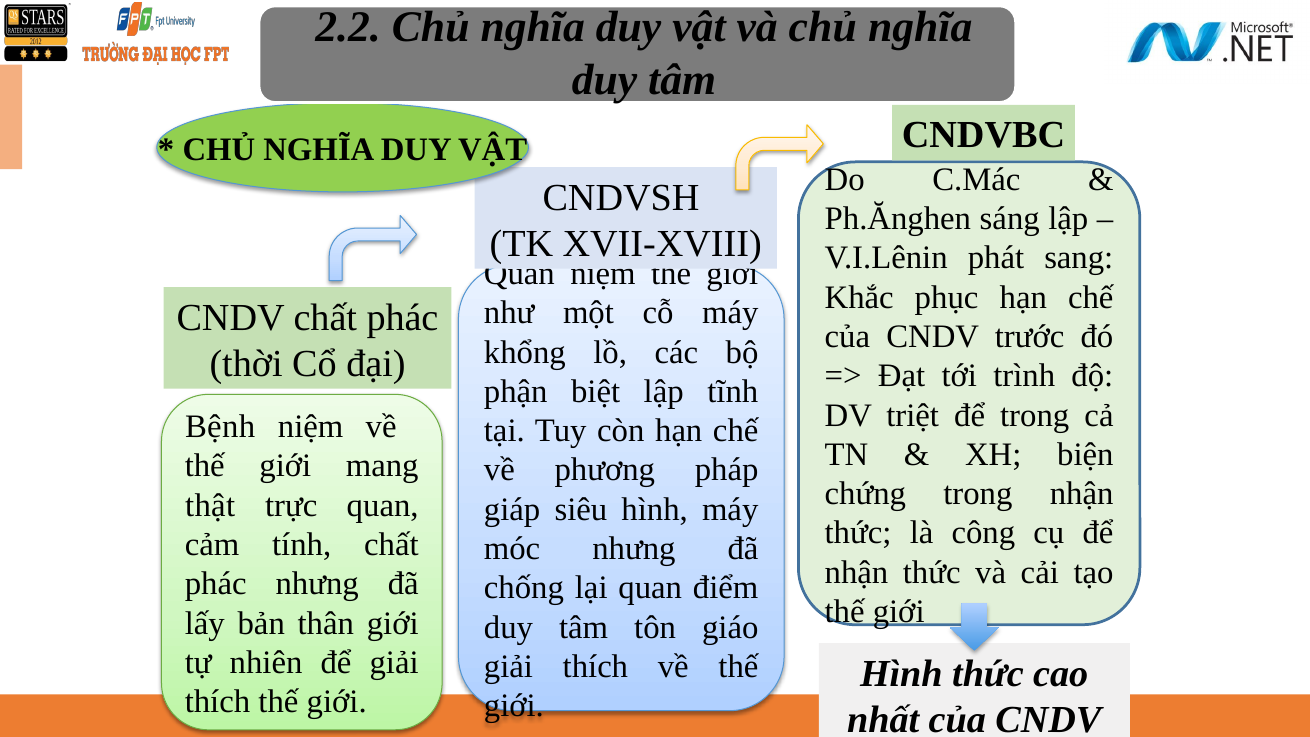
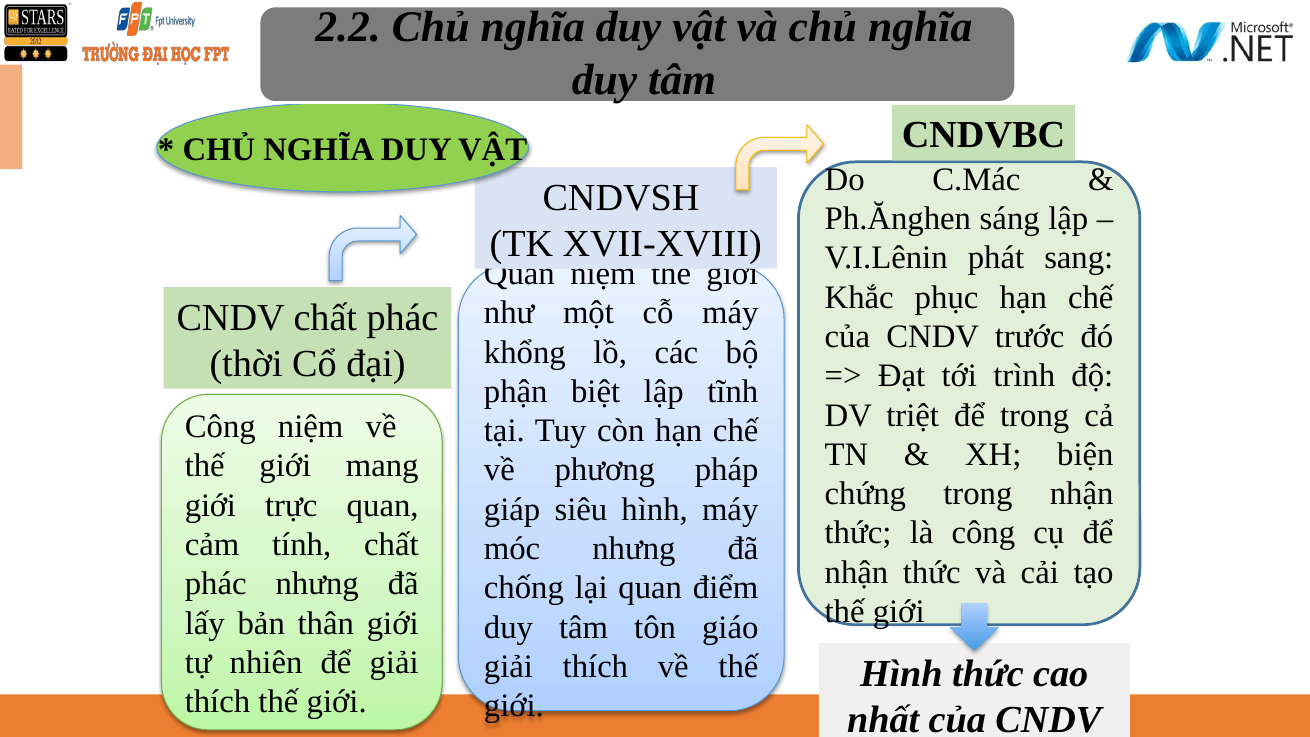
Bệnh at (220, 427): Bệnh -> Công
thật at (210, 505): thật -> giới
